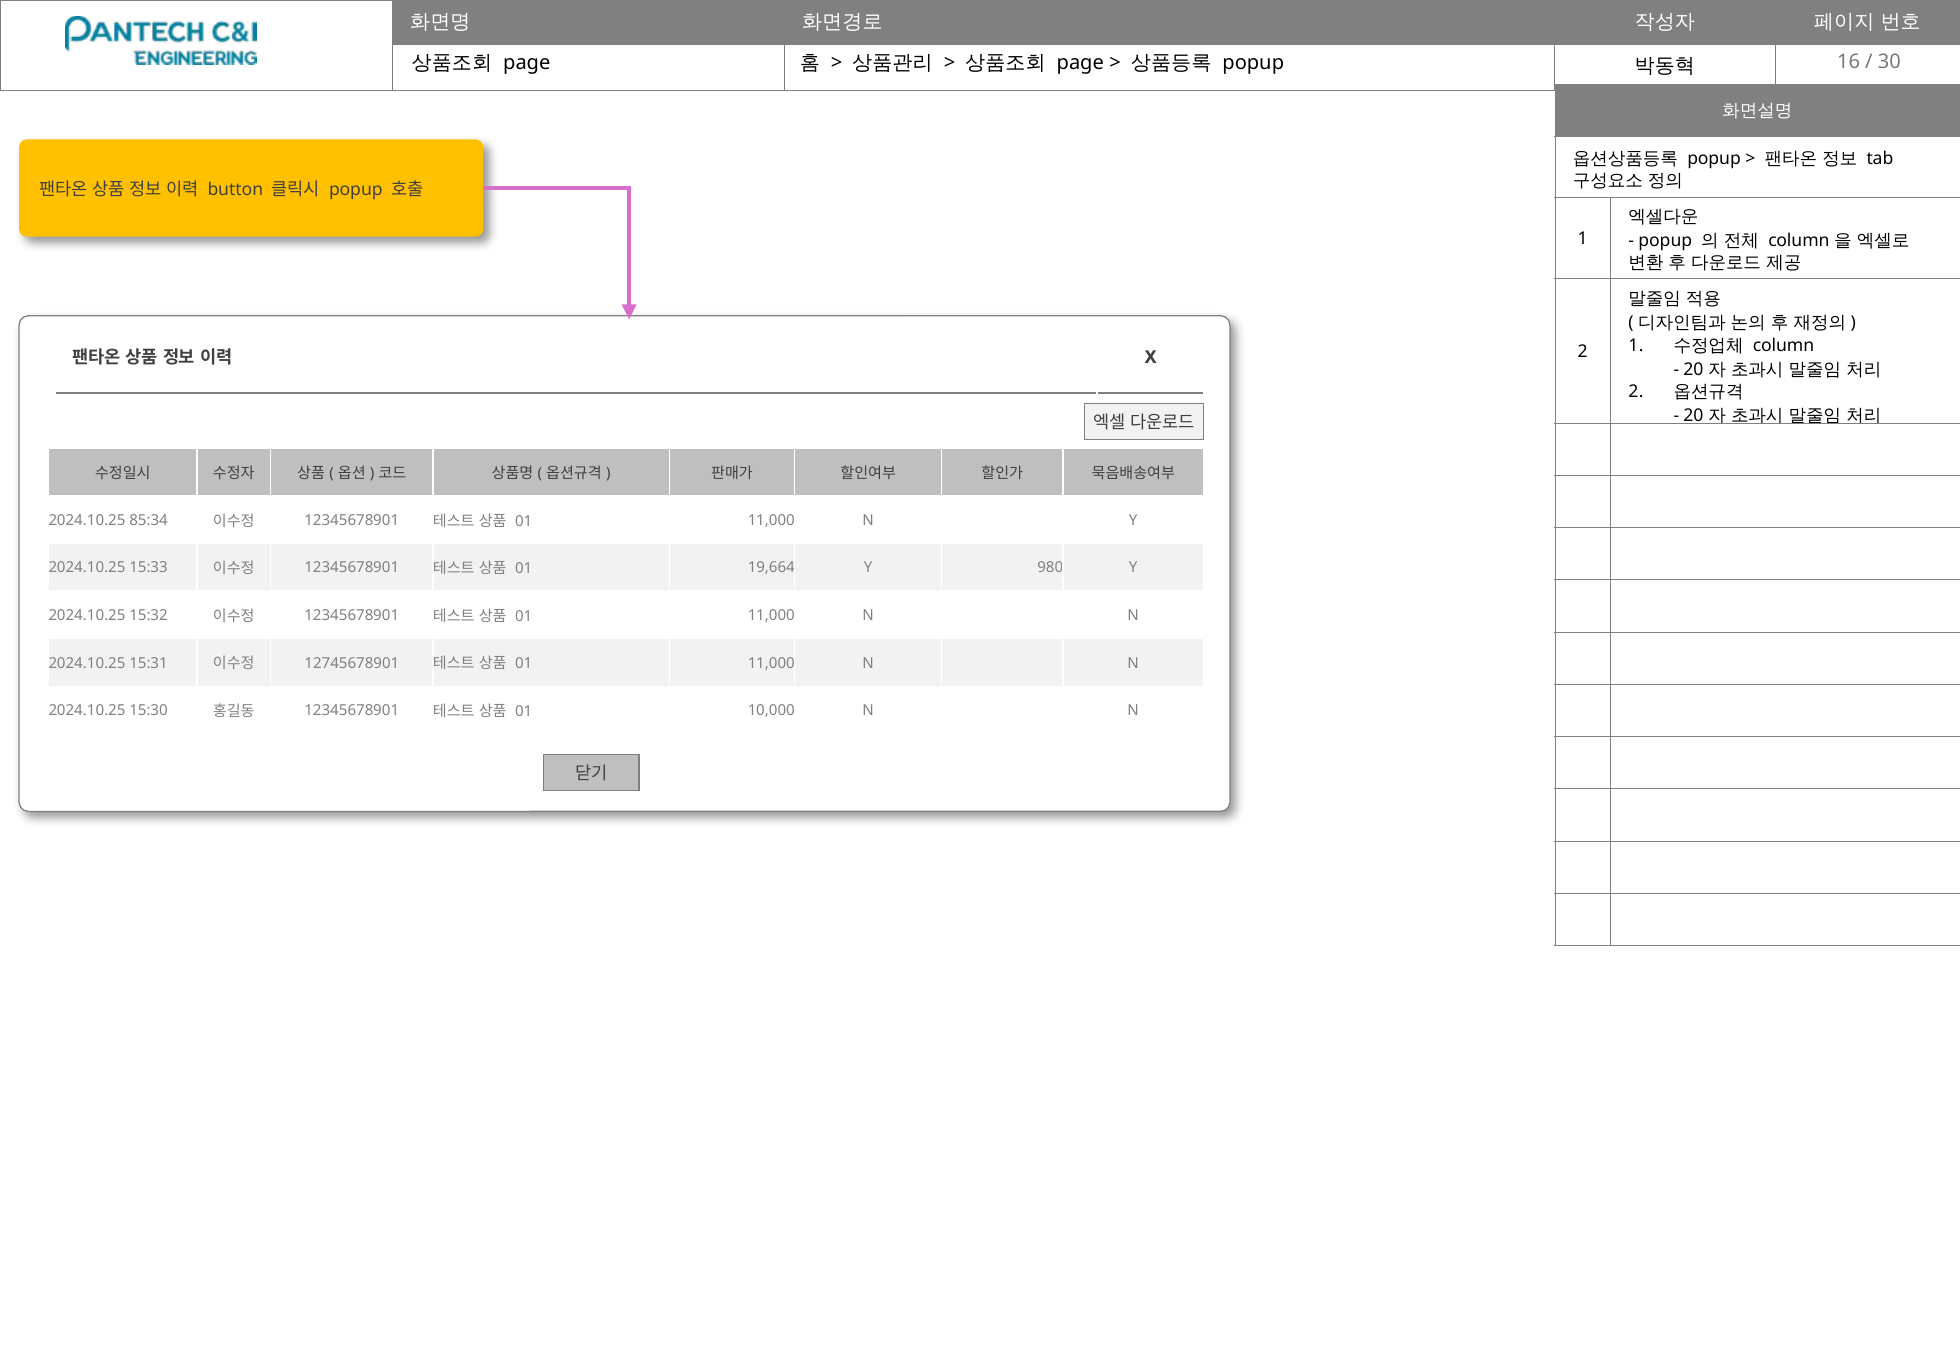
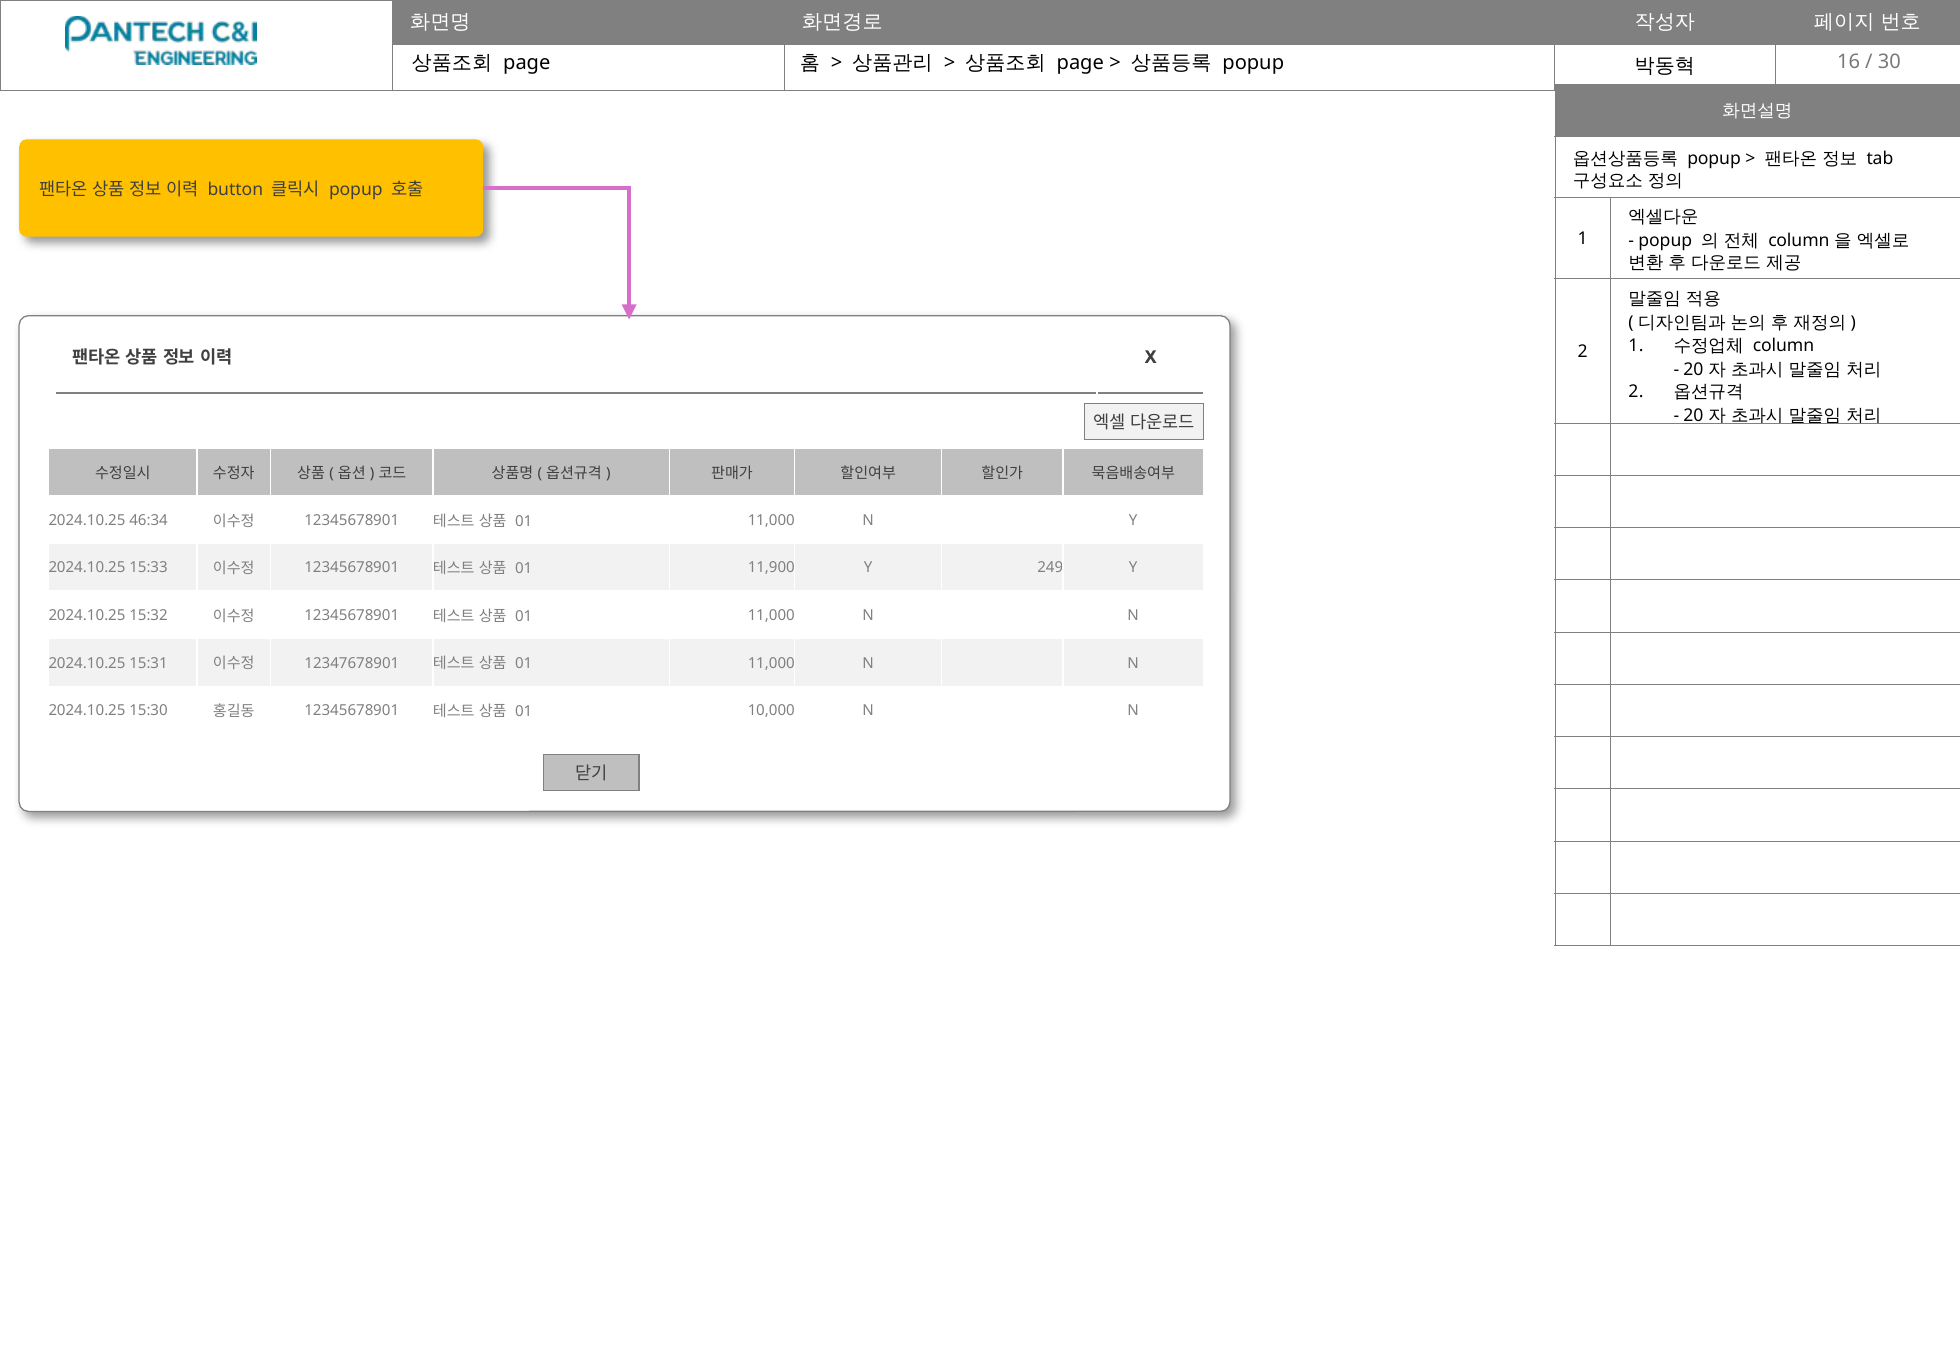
85:34: 85:34 -> 46:34
19,664: 19,664 -> 11,900
980: 980 -> 249
12745678901: 12745678901 -> 12347678901
